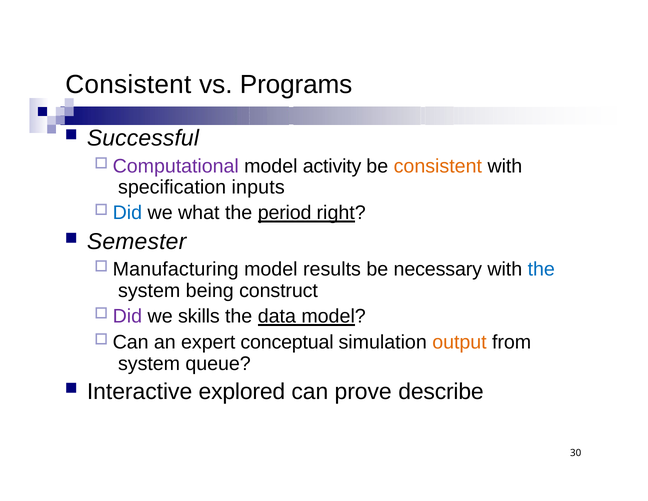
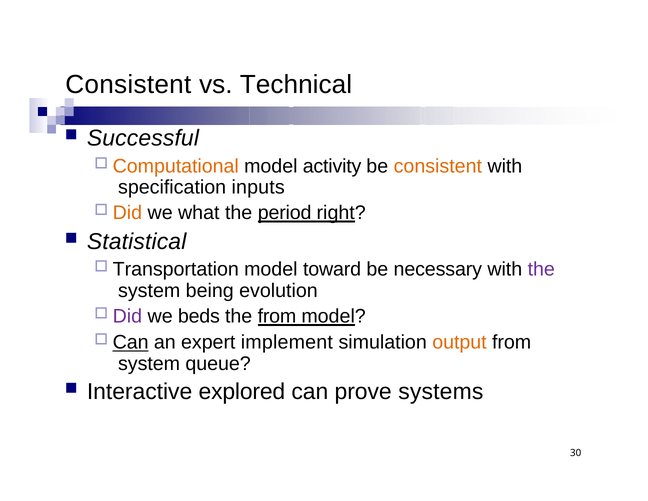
Programs: Programs -> Technical
Computational colour: purple -> orange
Did at (127, 213) colour: blue -> orange
Semester: Semester -> Statistical
Manufacturing: Manufacturing -> Transportation
results: results -> toward
the at (541, 269) colour: blue -> purple
construct: construct -> evolution
skills: skills -> beds
the data: data -> from
Can at (131, 342) underline: none -> present
conceptual: conceptual -> implement
describe: describe -> systems
